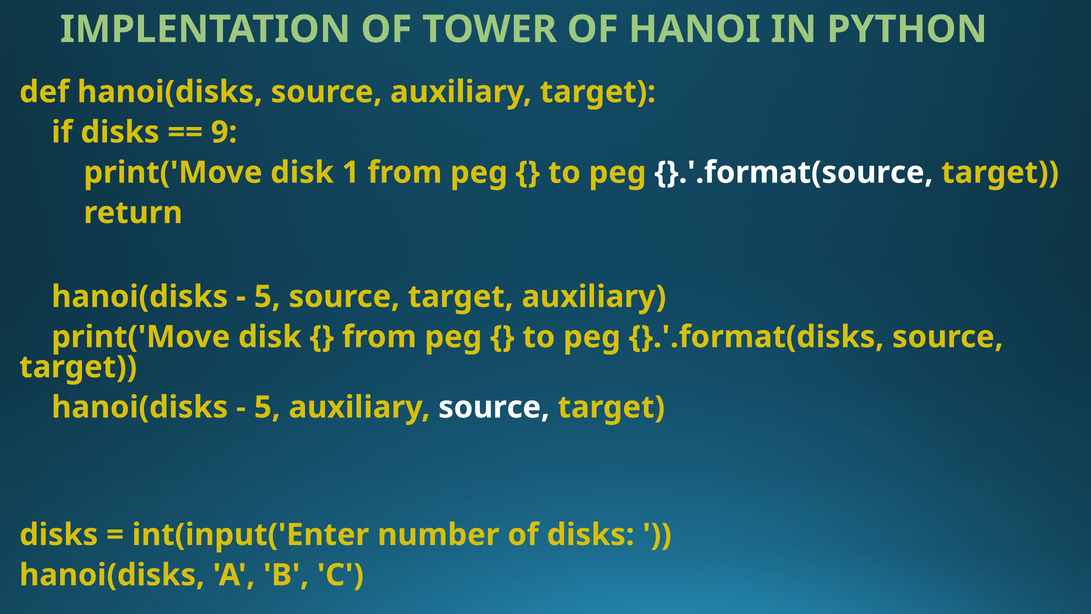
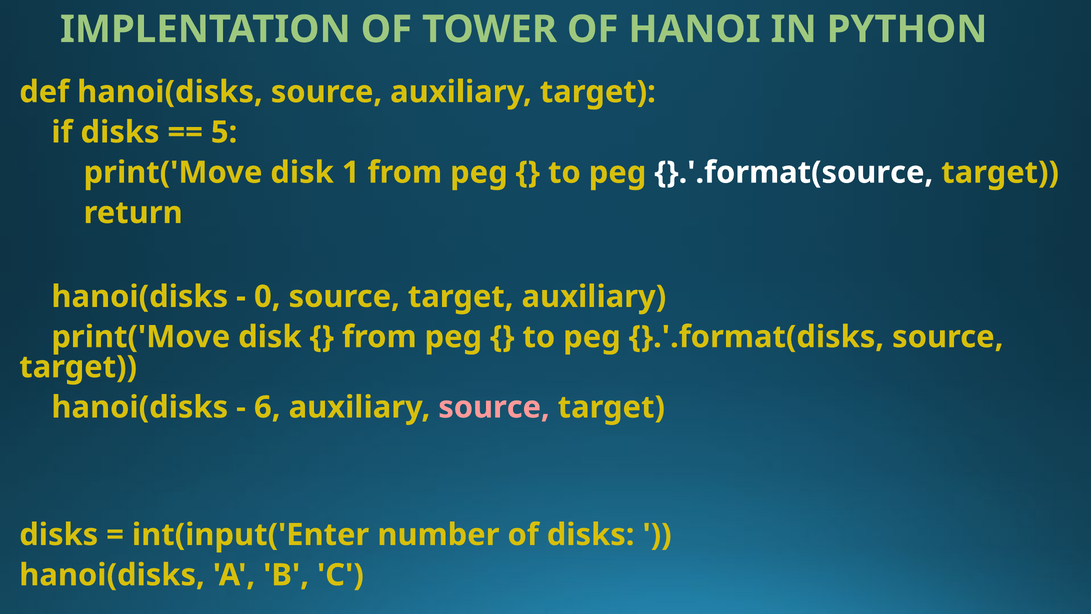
9: 9 -> 5
5 at (267, 297): 5 -> 0
5 at (267, 407): 5 -> 6
source at (494, 407) colour: white -> pink
